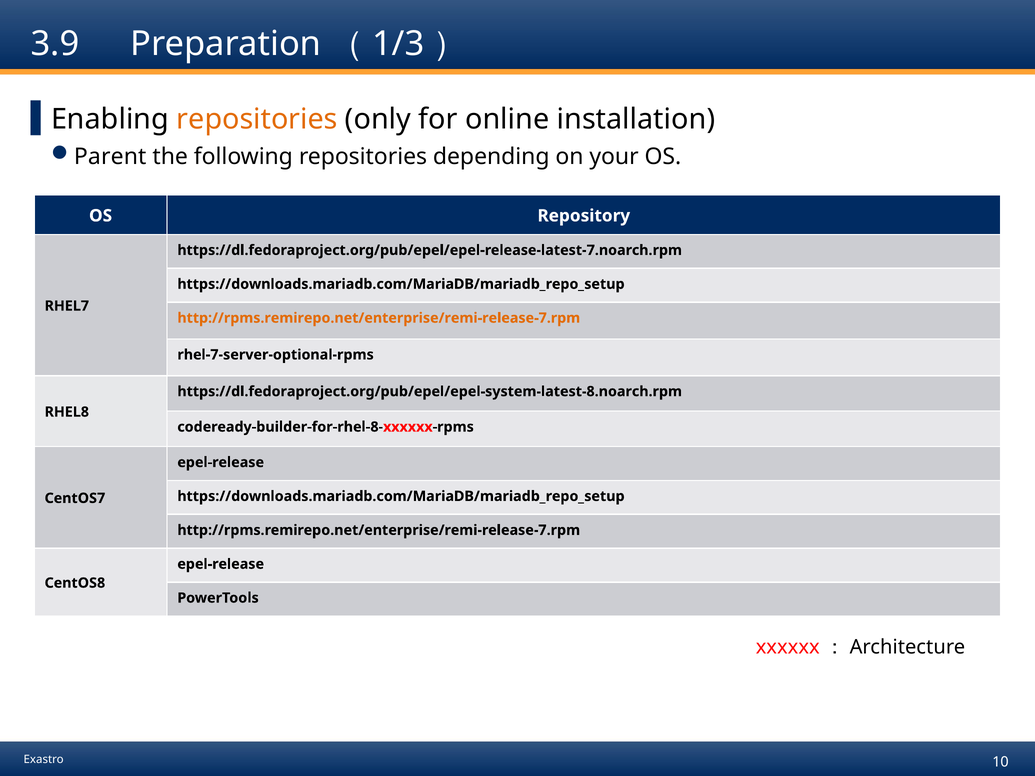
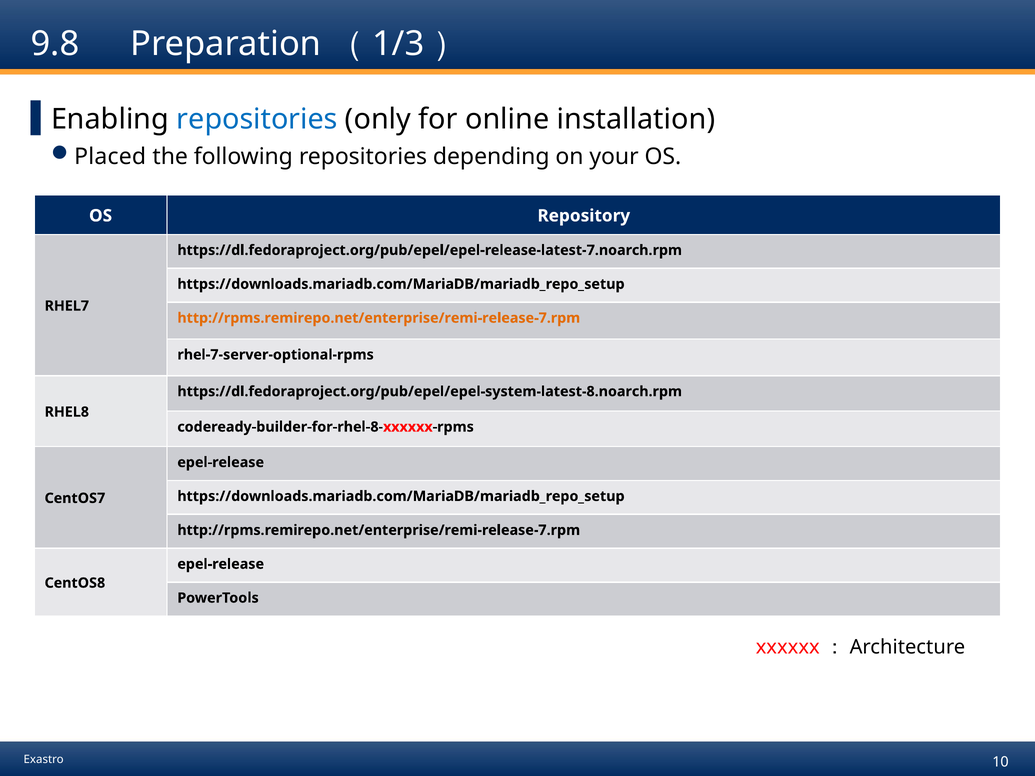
3.9: 3.9 -> 9.8
repositories at (257, 119) colour: orange -> blue
Parent: Parent -> Placed
